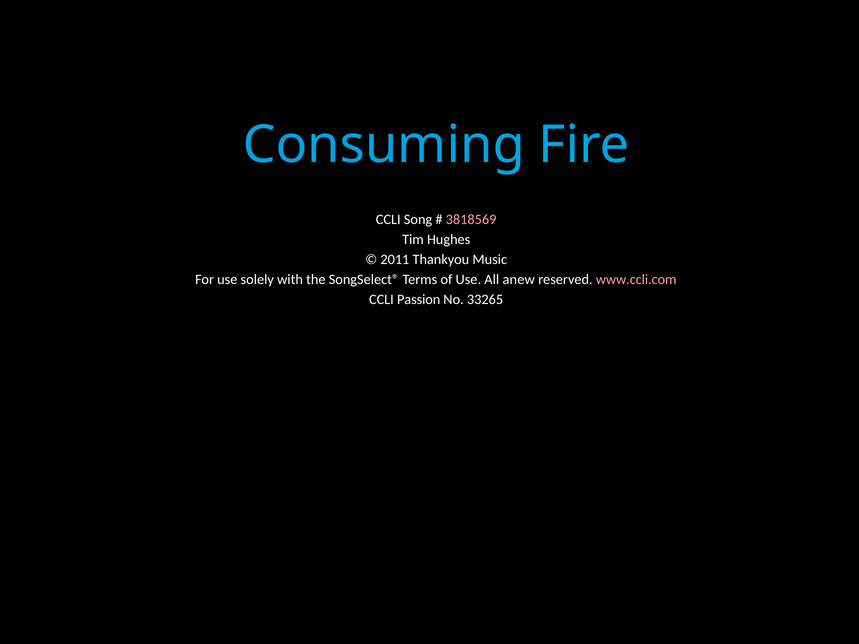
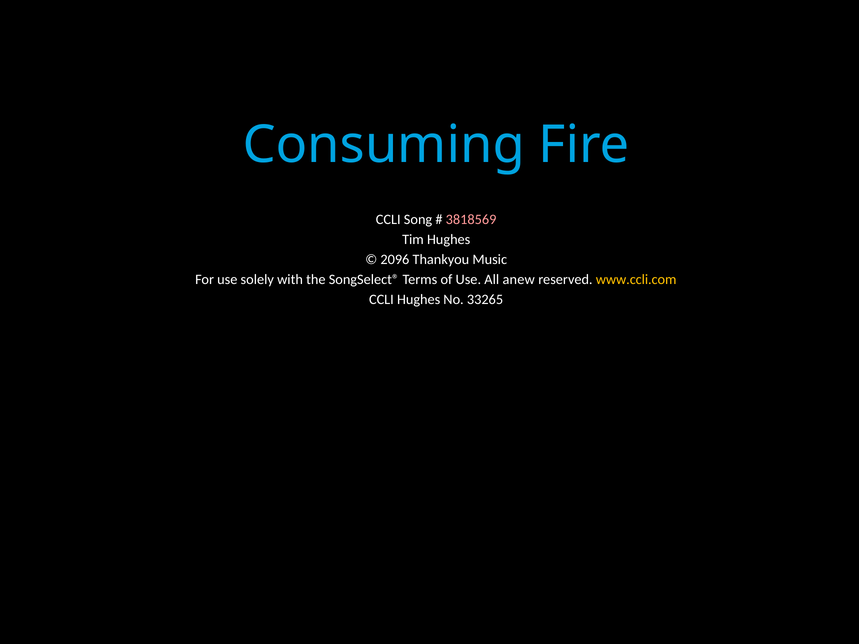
2011: 2011 -> 2096
www.ccli.com colour: pink -> yellow
CCLI Passion: Passion -> Hughes
